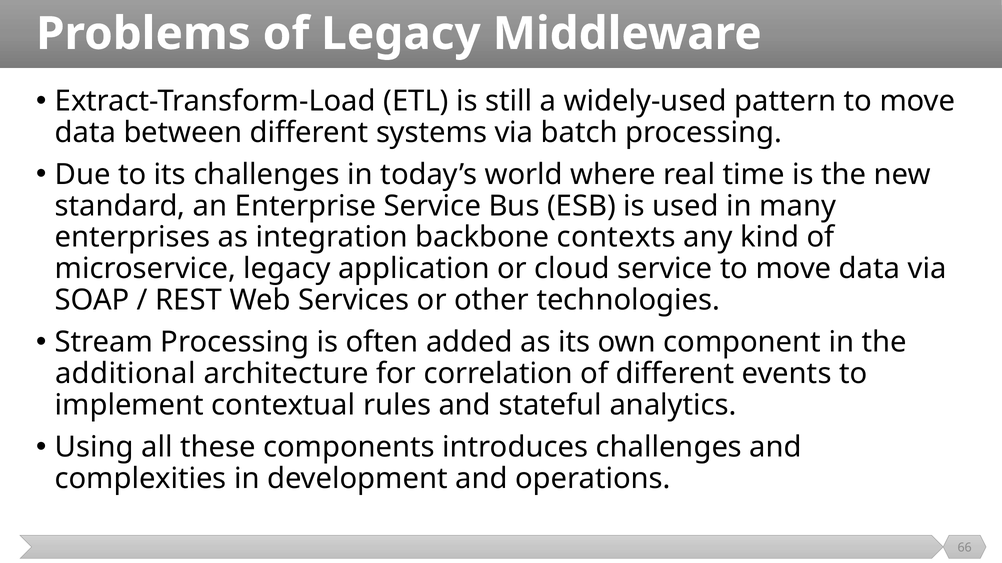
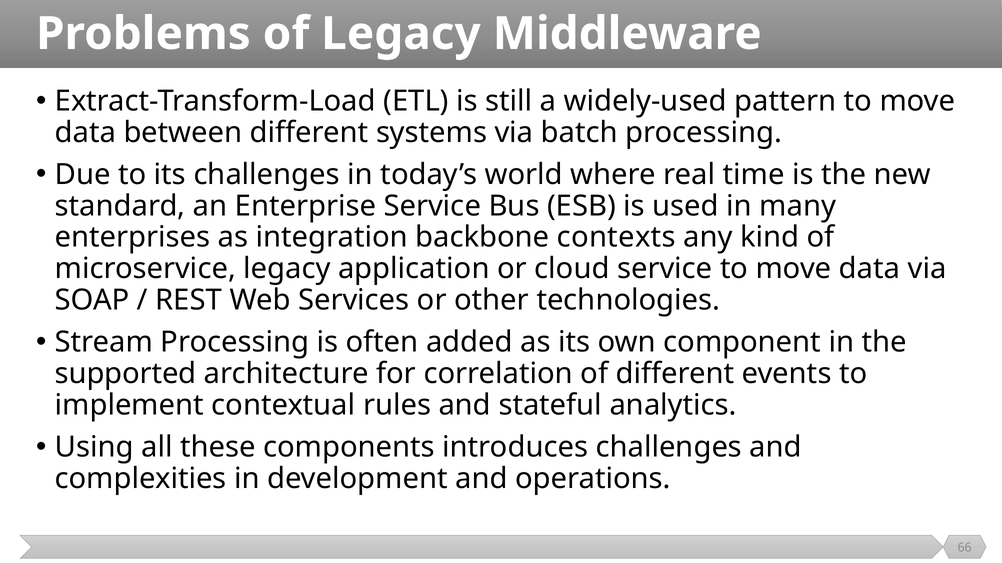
additional: additional -> supported
